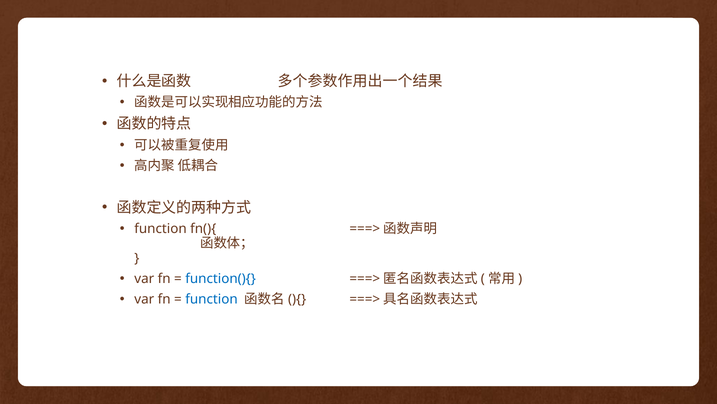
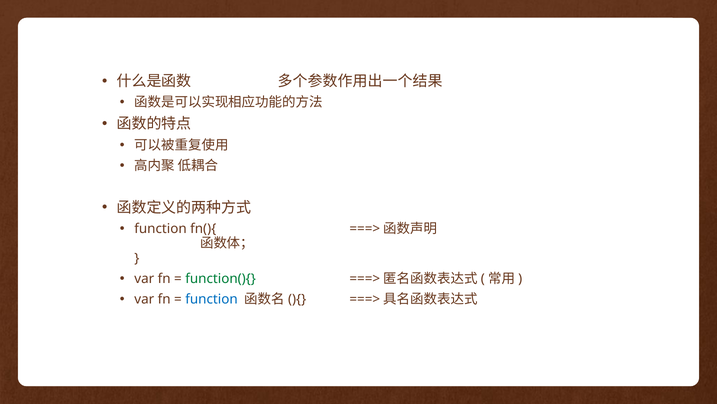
function(){ colour: blue -> green
